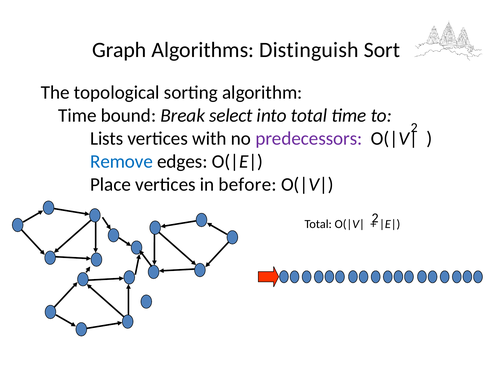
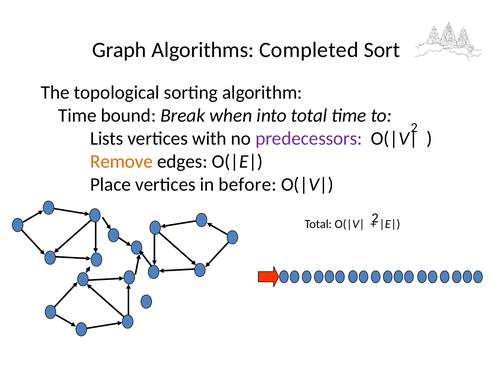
Distinguish: Distinguish -> Completed
select: select -> when
Remove colour: blue -> orange
